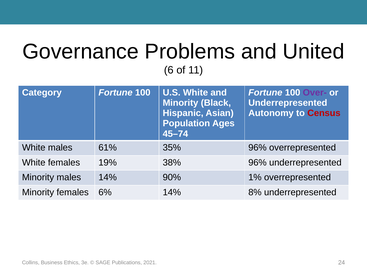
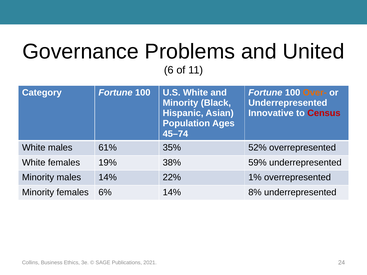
Over- colour: purple -> orange
Autonomy: Autonomy -> Innovative
35% 96%: 96% -> 52%
38% 96%: 96% -> 59%
90%: 90% -> 22%
